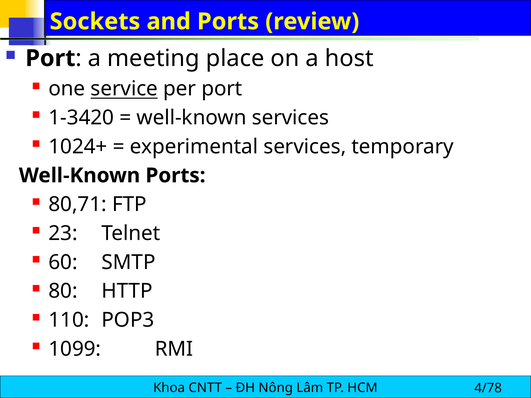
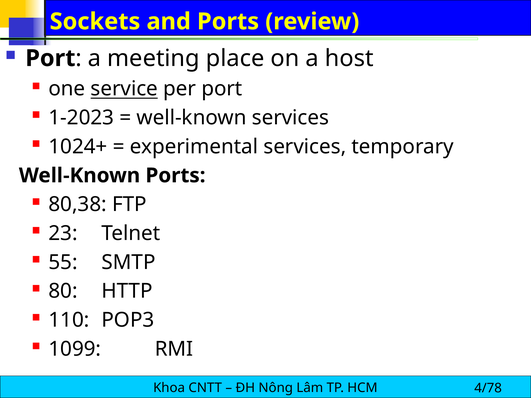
1-3420: 1-3420 -> 1-2023
80,71: 80,71 -> 80,38
60: 60 -> 55
